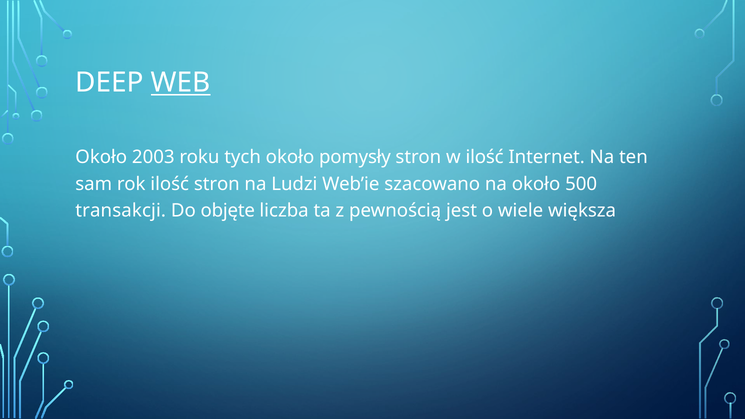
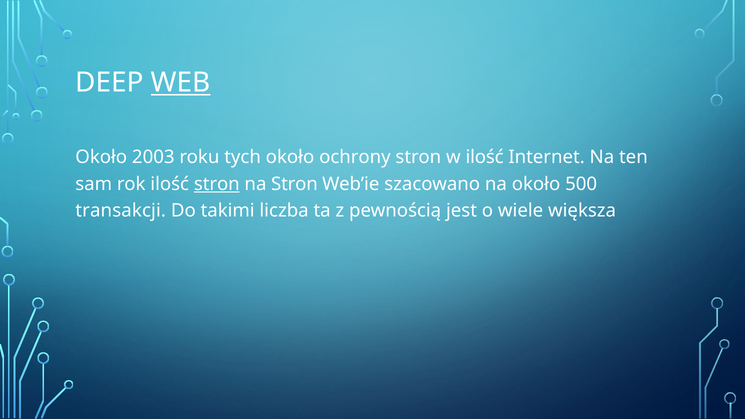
pomysły: pomysły -> ochrony
stron at (217, 184) underline: none -> present
na Ludzi: Ludzi -> Stron
objęte: objęte -> takimi
